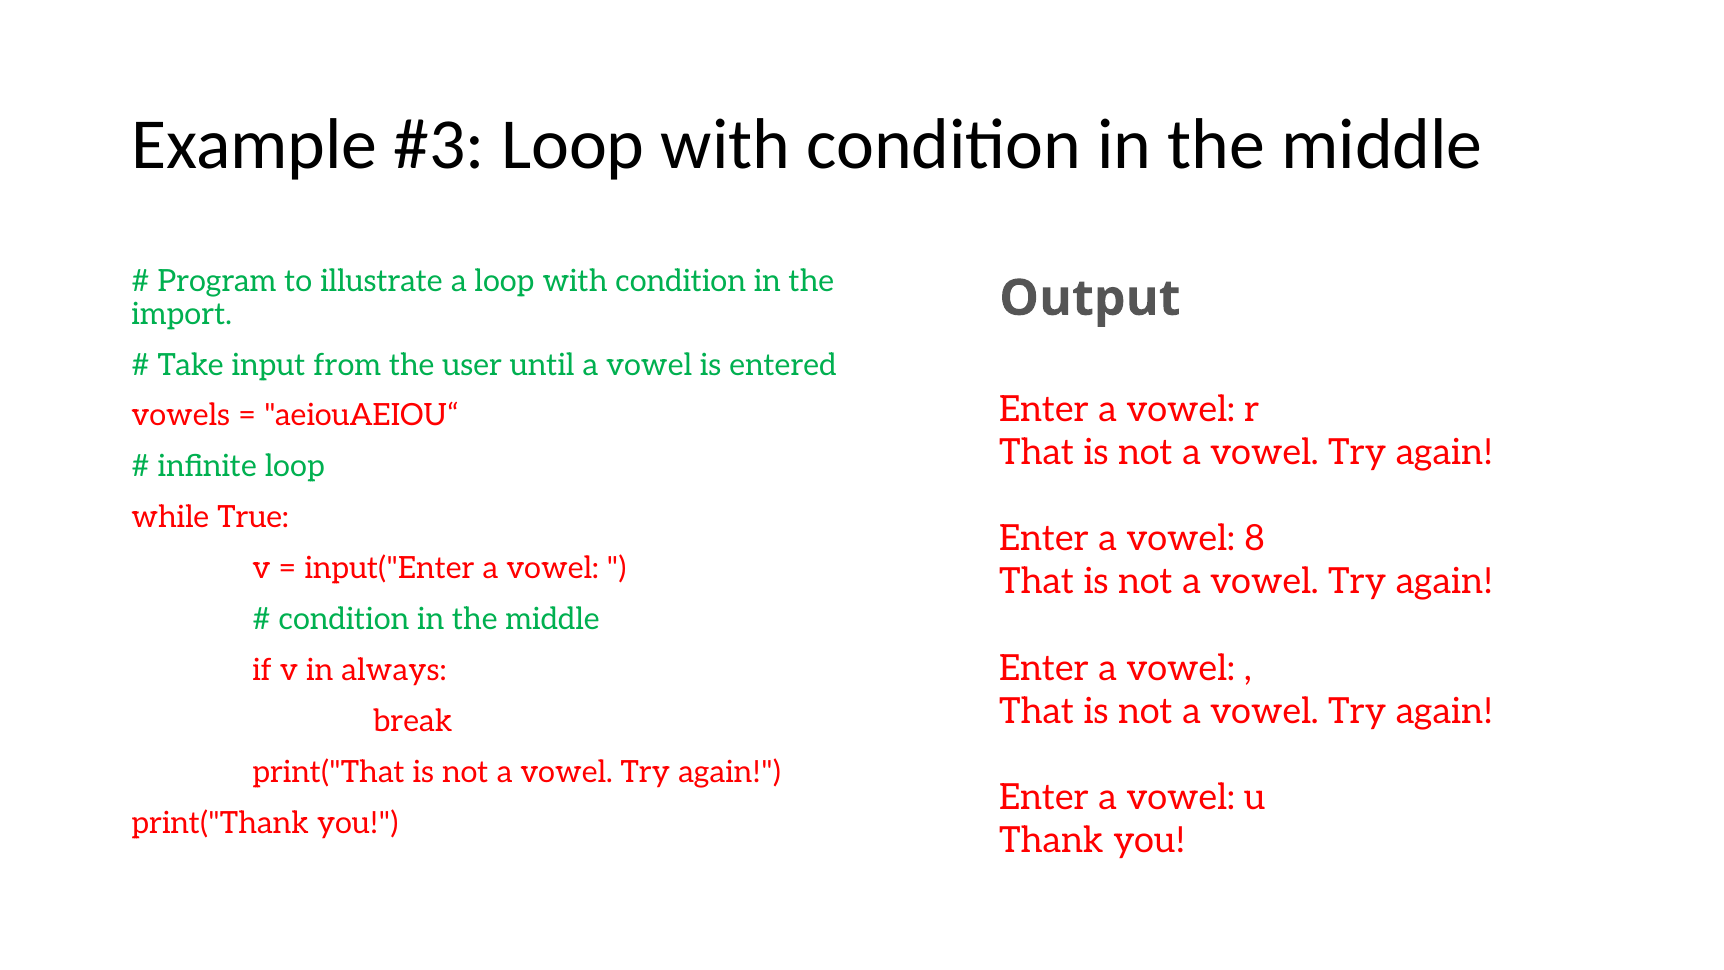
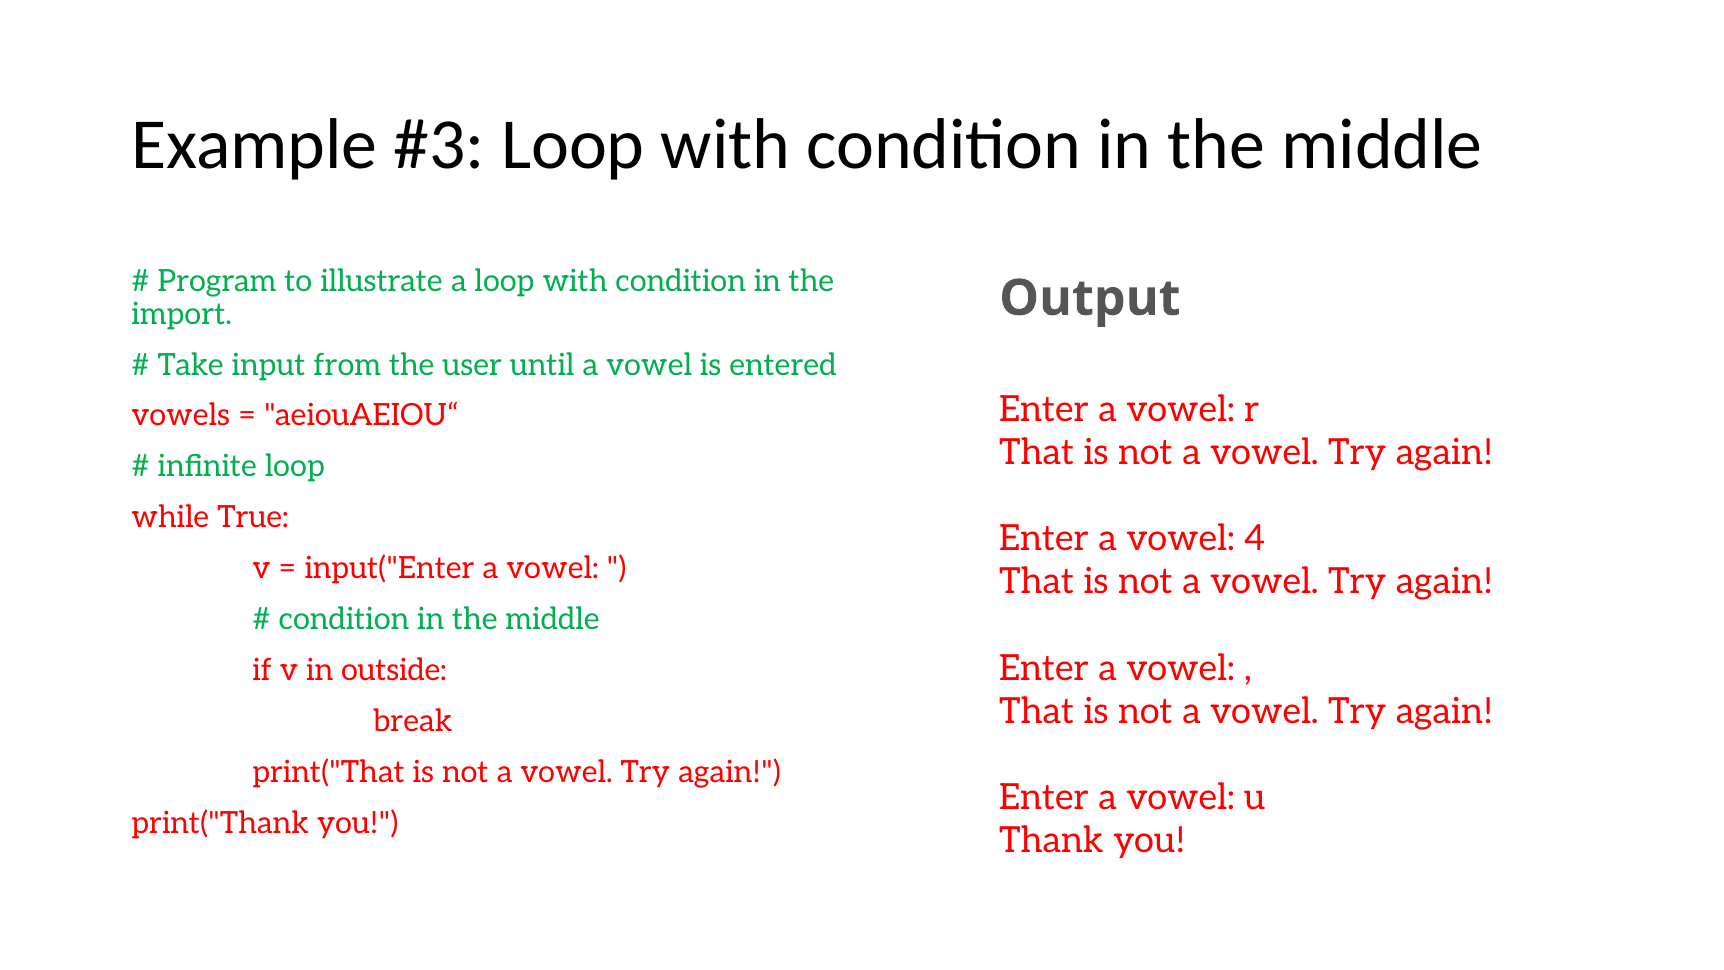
8: 8 -> 4
always: always -> outside
